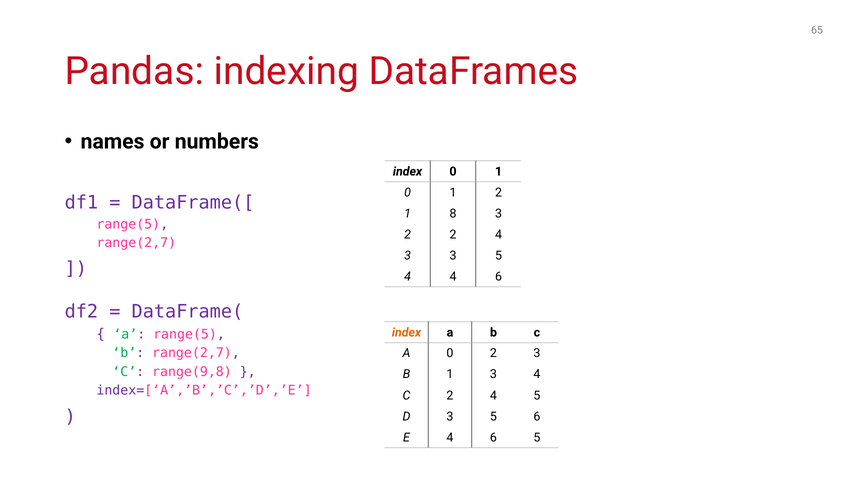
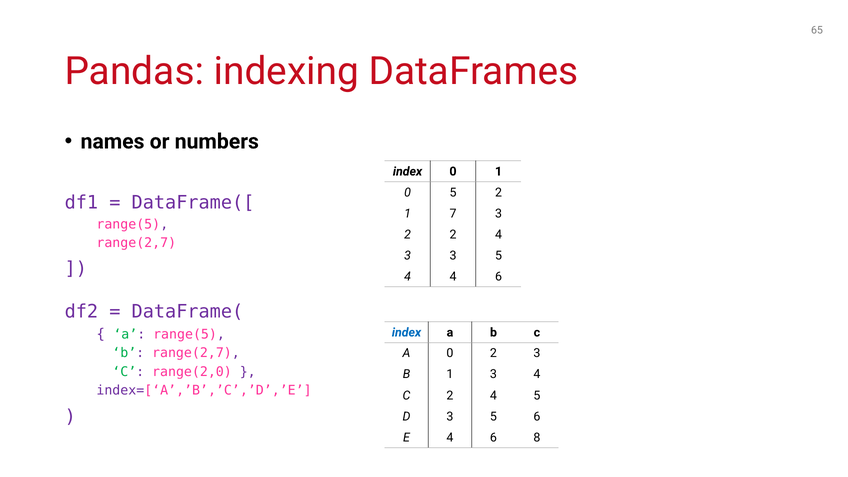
1 at (453, 192): 1 -> 5
8: 8 -> 7
index at (406, 332) colour: orange -> blue
range(9,8: range(9,8 -> range(2,0
6 5: 5 -> 8
